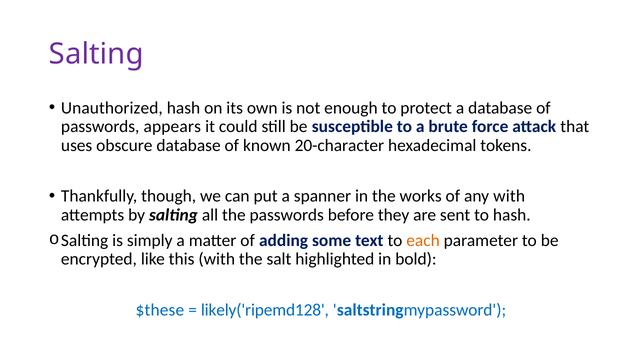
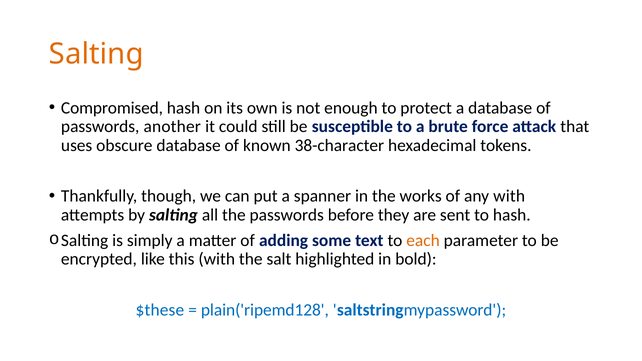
Salting at (96, 54) colour: purple -> orange
Unauthorized: Unauthorized -> Compromised
appears: appears -> another
20-character: 20-character -> 38-character
likely('ripemd128: likely('ripemd128 -> plain('ripemd128
